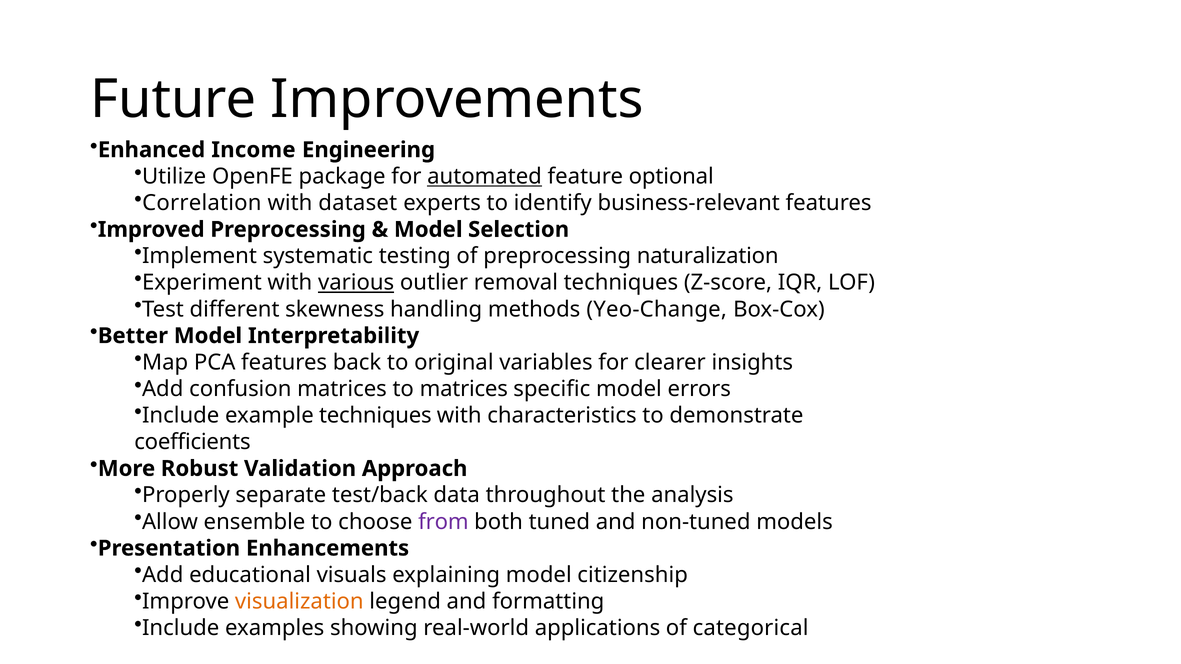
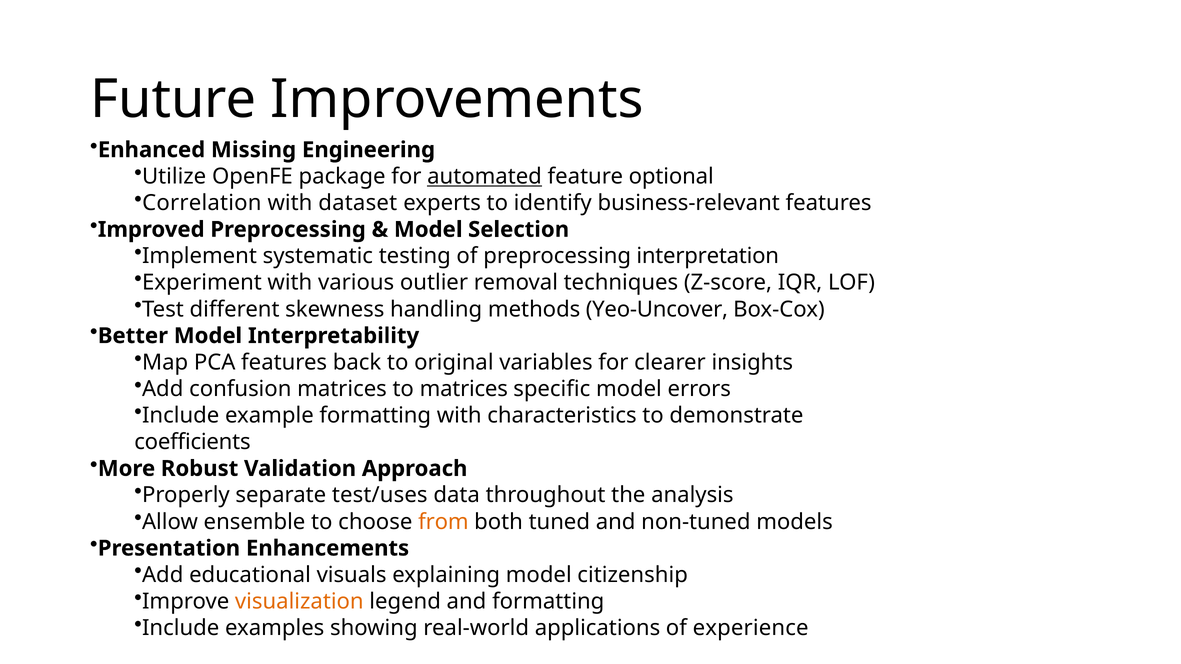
Income: Income -> Missing
naturalization: naturalization -> interpretation
various underline: present -> none
Yeo-Change: Yeo-Change -> Yeo-Uncover
example techniques: techniques -> formatting
test/back: test/back -> test/uses
from colour: purple -> orange
categorical: categorical -> experience
